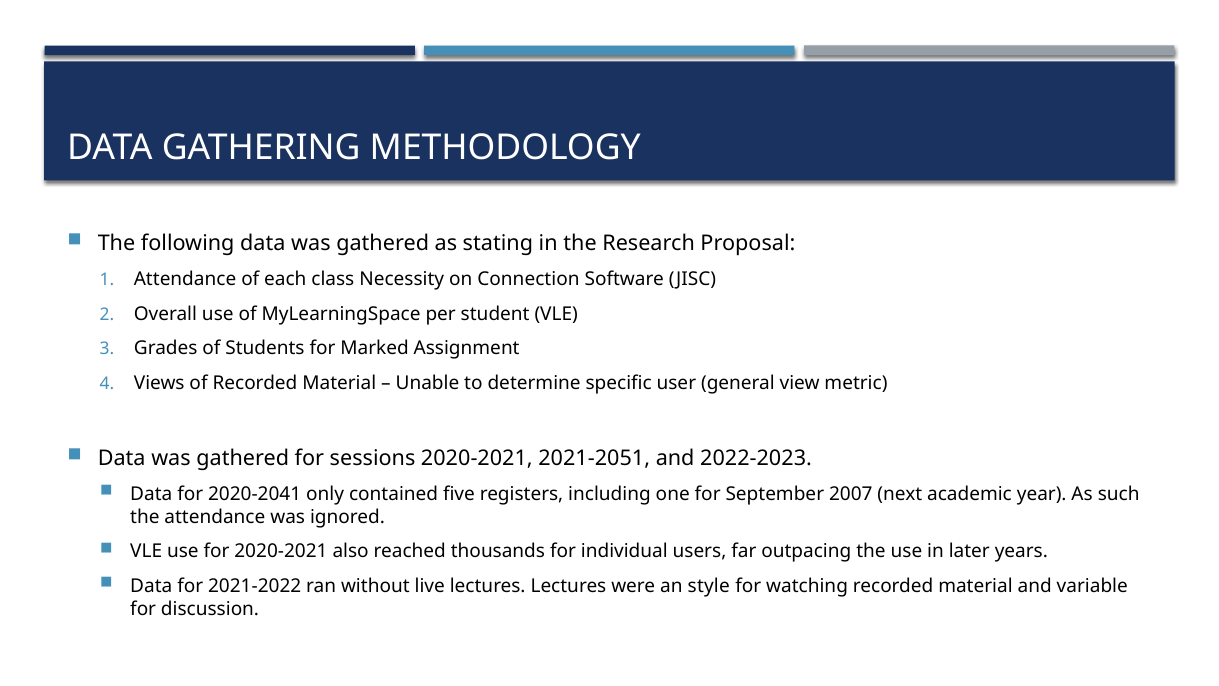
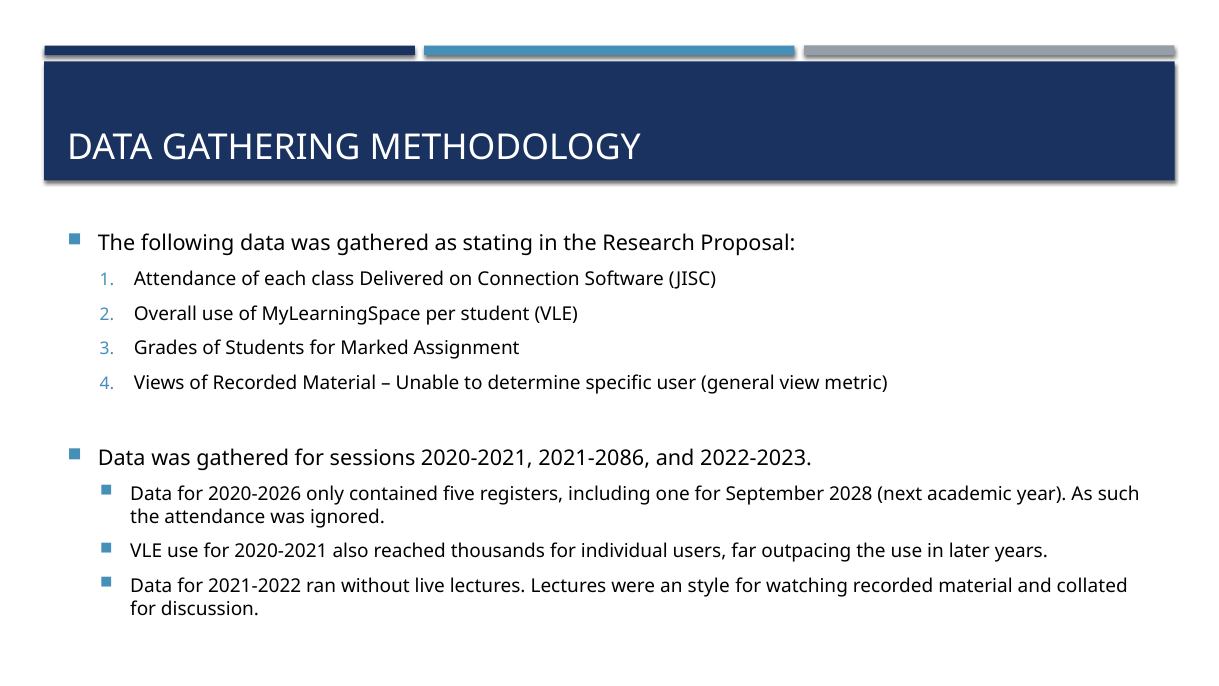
Necessity: Necessity -> Delivered
2021-2051: 2021-2051 -> 2021-2086
2020-2041: 2020-2041 -> 2020-2026
2007: 2007 -> 2028
variable: variable -> collated
